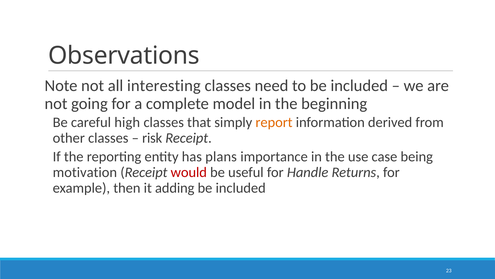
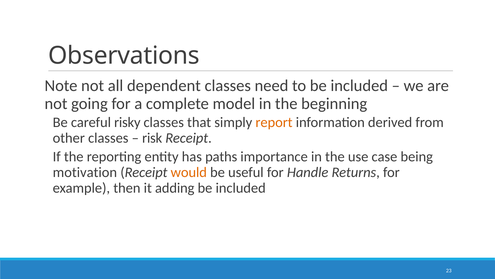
interesting: interesting -> dependent
high: high -> risky
plans: plans -> paths
would colour: red -> orange
